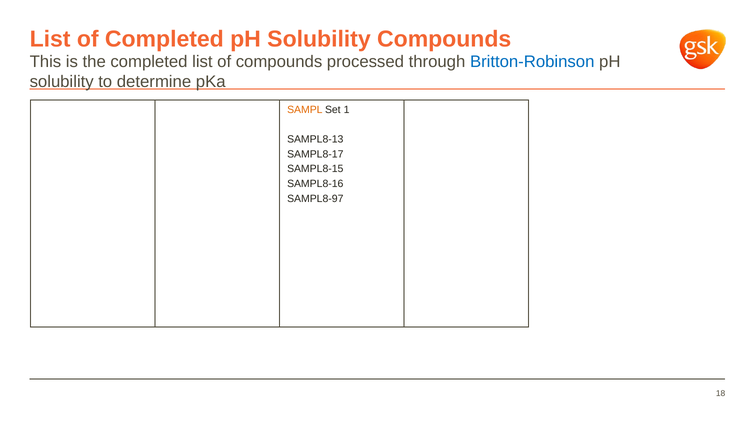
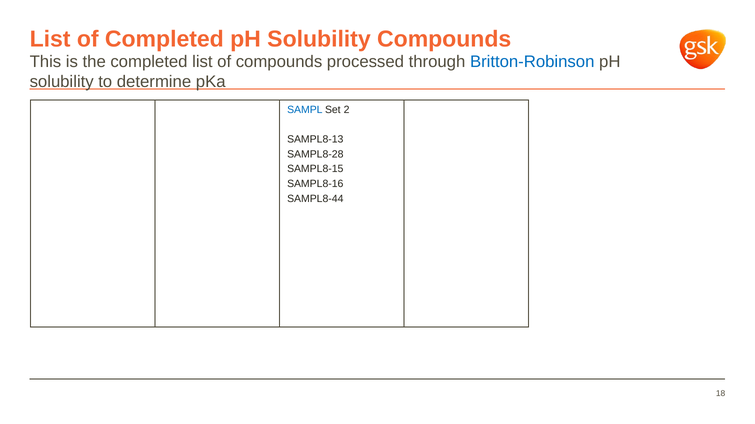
SAMPL colour: orange -> blue
1: 1 -> 2
SAMPL8-17: SAMPL8-17 -> SAMPL8-28
SAMPL8-97: SAMPL8-97 -> SAMPL8-44
